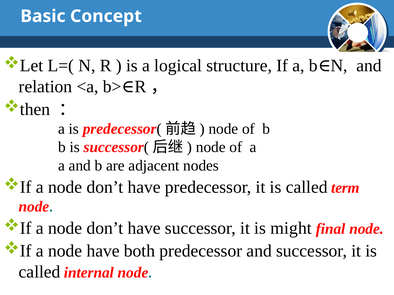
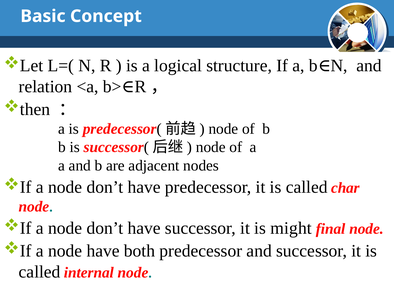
term: term -> char
